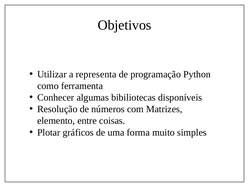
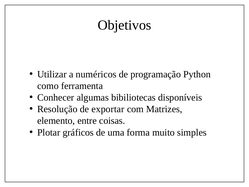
representa: representa -> numéricos
números: números -> exportar
